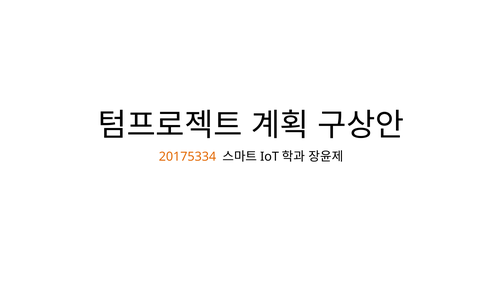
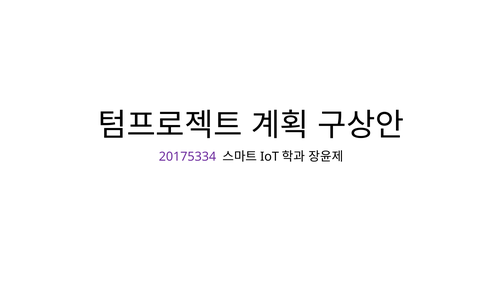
20175334 colour: orange -> purple
